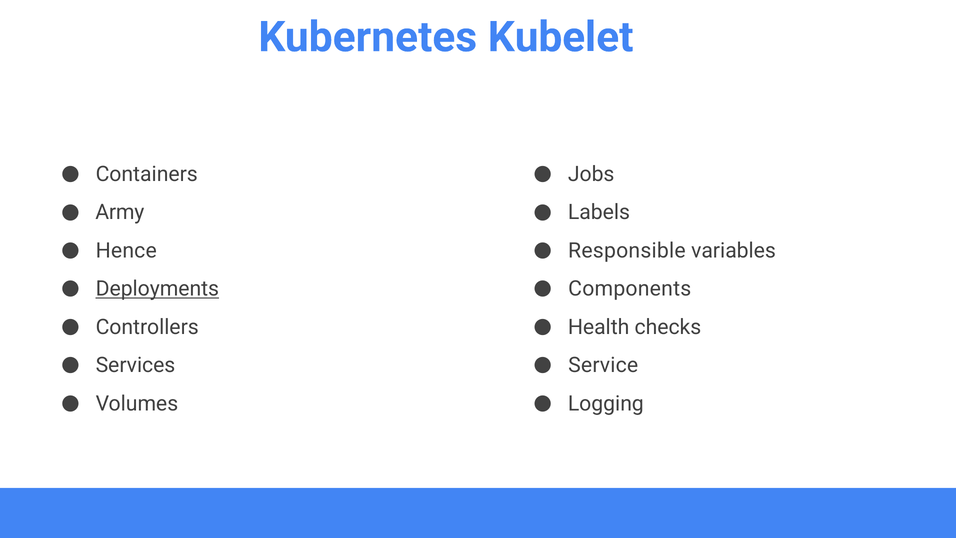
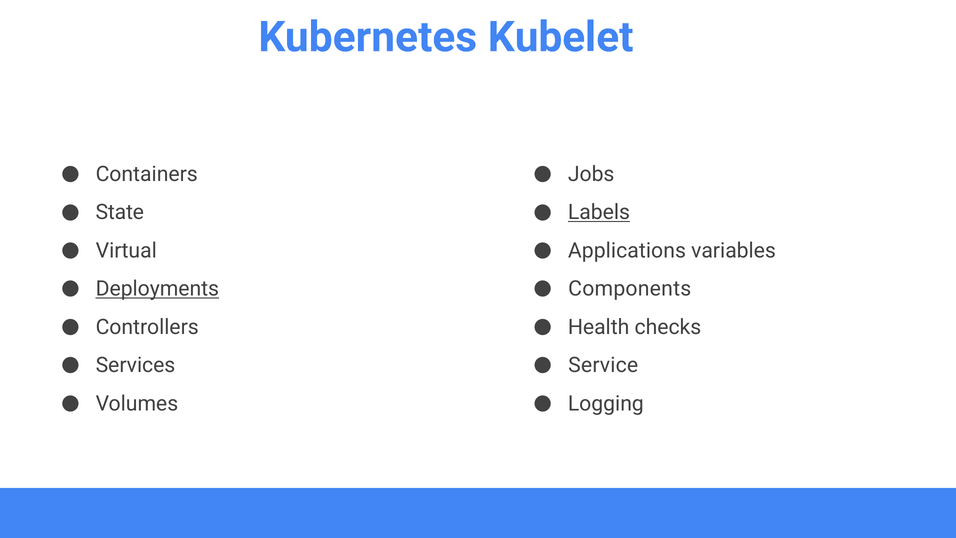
Army: Army -> State
Labels underline: none -> present
Hence: Hence -> Virtual
Responsible: Responsible -> Applications
